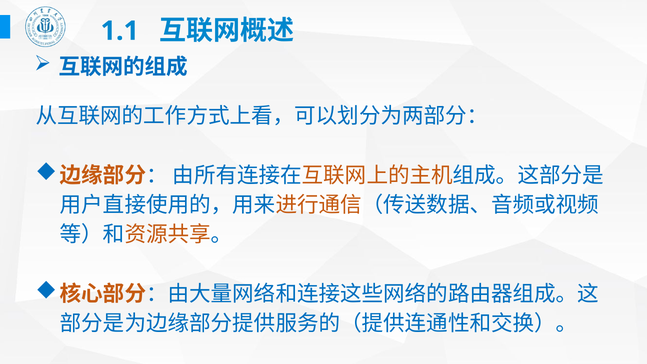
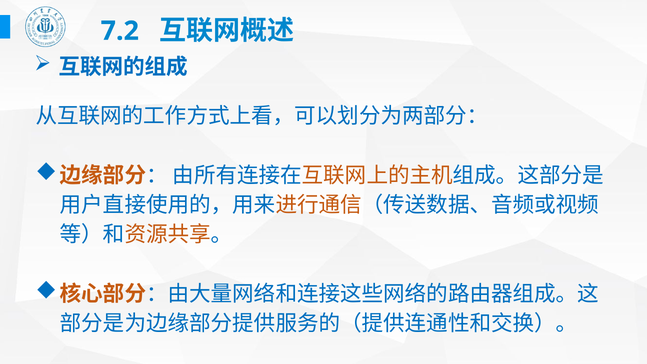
1.1: 1.1 -> 7.2
